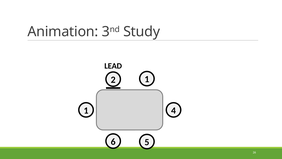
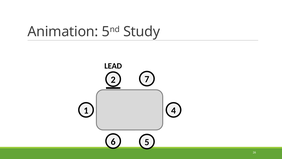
Animation 3: 3 -> 5
2 1: 1 -> 7
